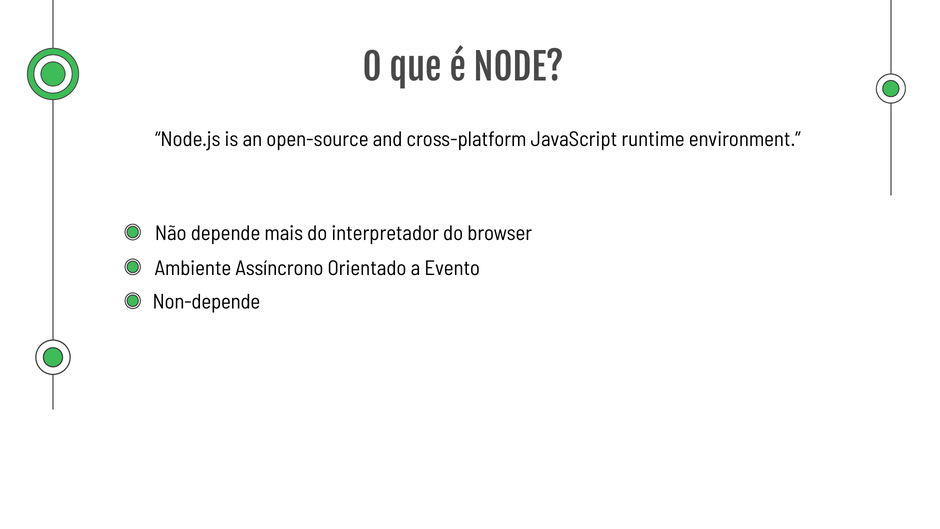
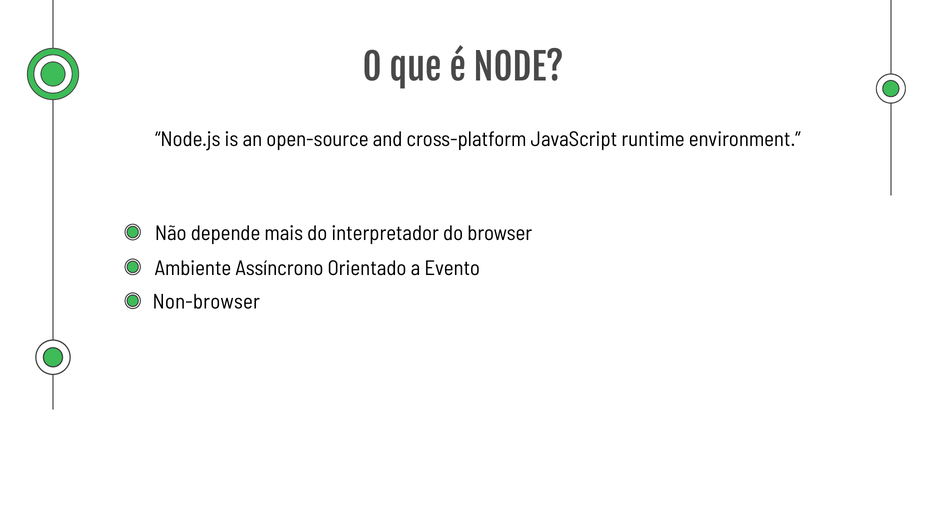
Non-depende: Non-depende -> Non-browser
